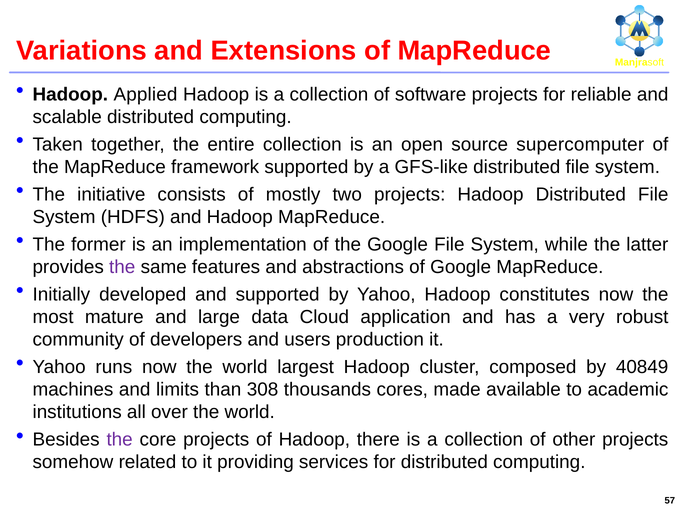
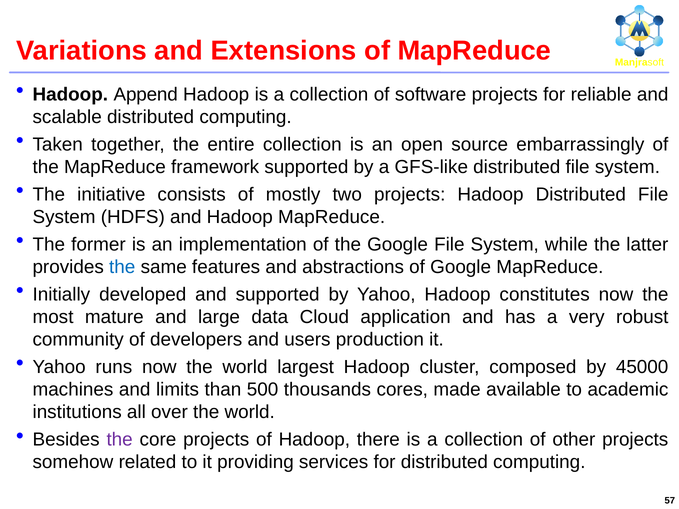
Applied: Applied -> Append
supercomputer: supercomputer -> embarrassingly
the at (122, 267) colour: purple -> blue
40849: 40849 -> 45000
308: 308 -> 500
